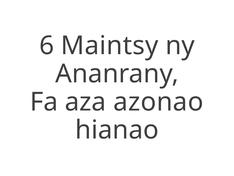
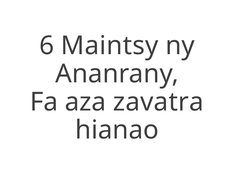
azonao: azonao -> zavatra
